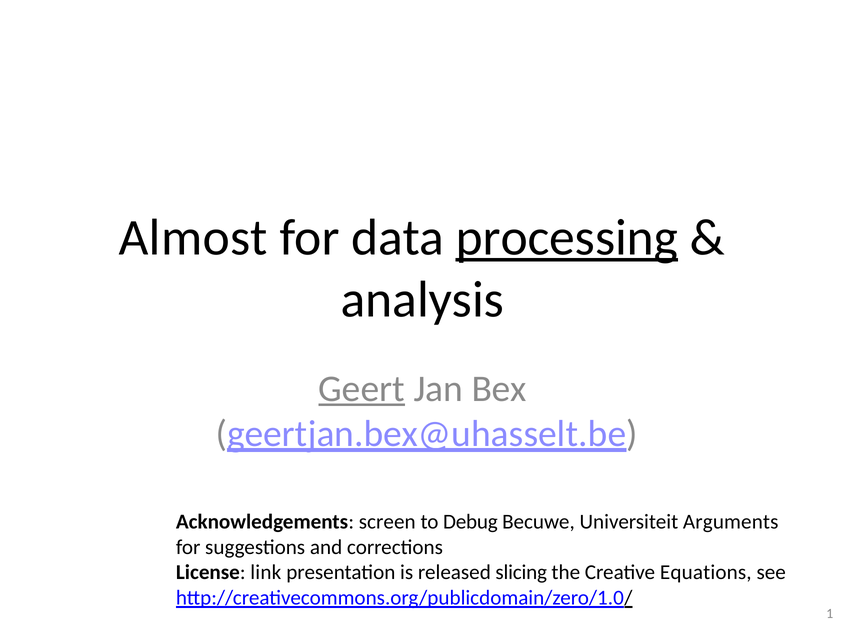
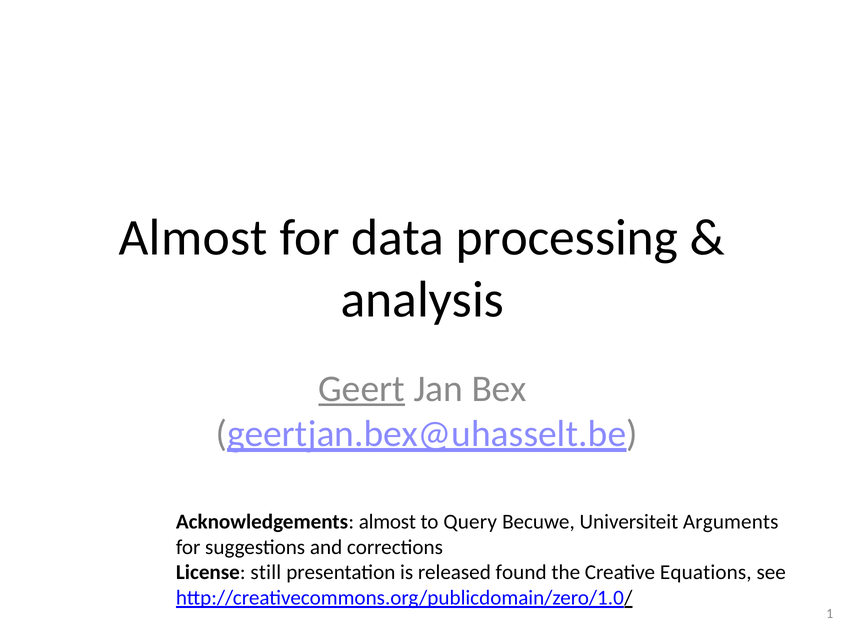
processing underline: present -> none
Acknowledgements screen: screen -> almost
Debug: Debug -> Query
link: link -> still
slicing: slicing -> found
